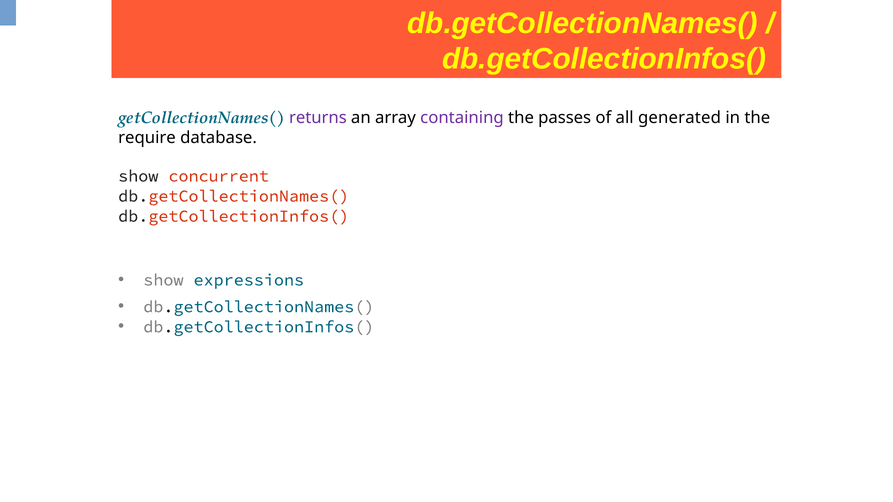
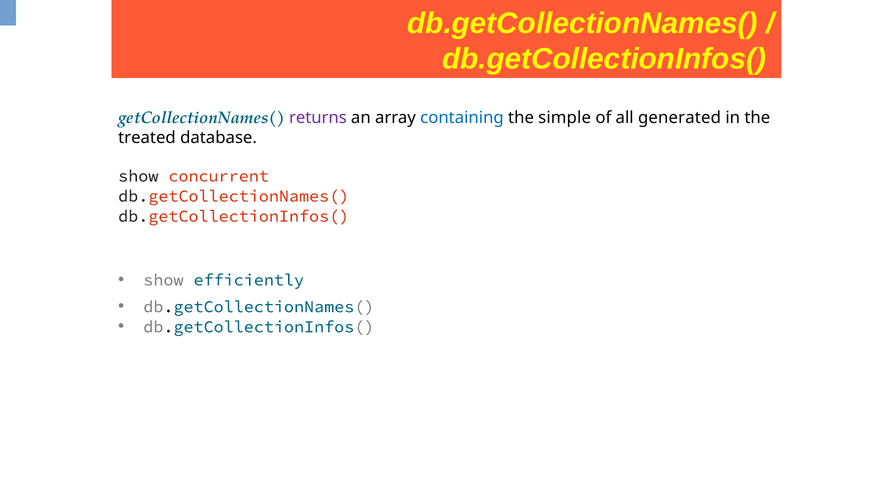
containing colour: purple -> blue
passes: passes -> simple
require: require -> treated
expressions: expressions -> efficiently
